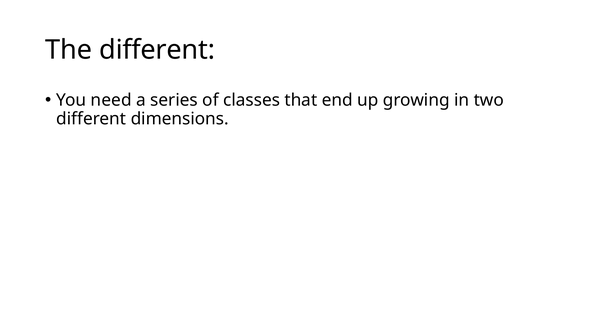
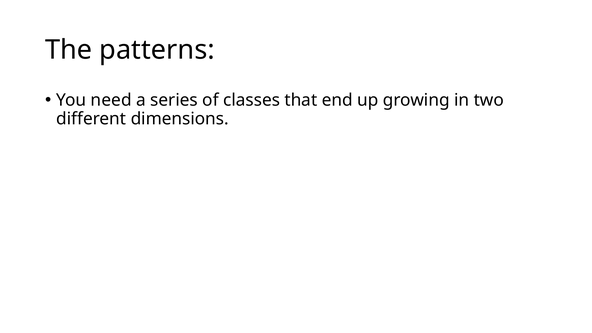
The different: different -> patterns
